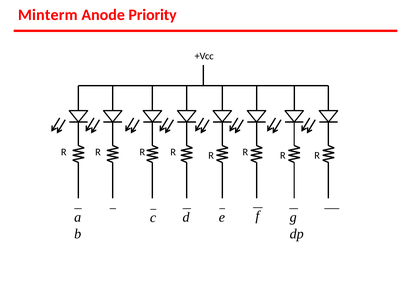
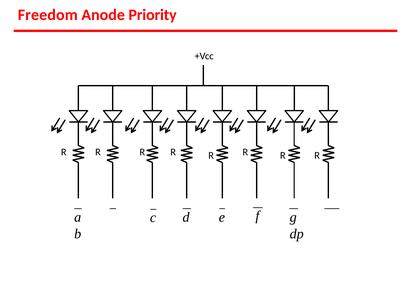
Minterm: Minterm -> Freedom
